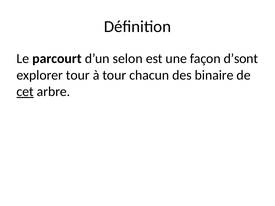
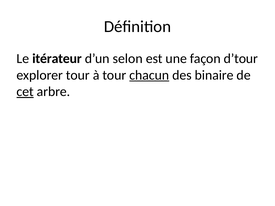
parcourt: parcourt -> itérateur
d’sont: d’sont -> d’tour
chacun underline: none -> present
